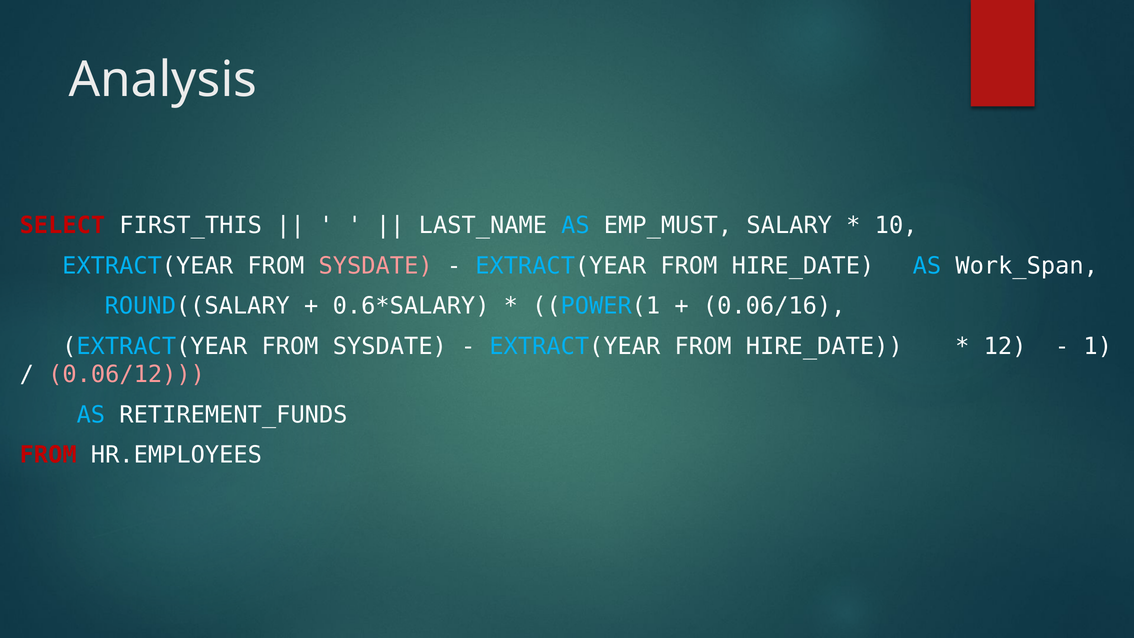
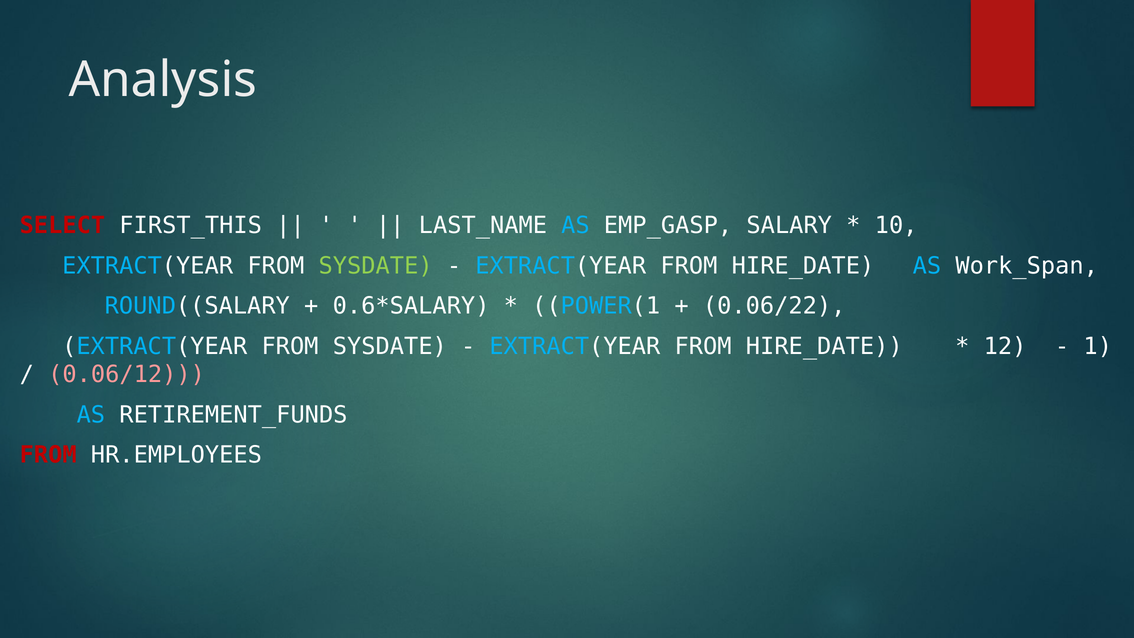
EMP_MUST: EMP_MUST -> EMP_GASP
SYSDATE at (376, 266) colour: pink -> light green
0.06/16: 0.06/16 -> 0.06/22
